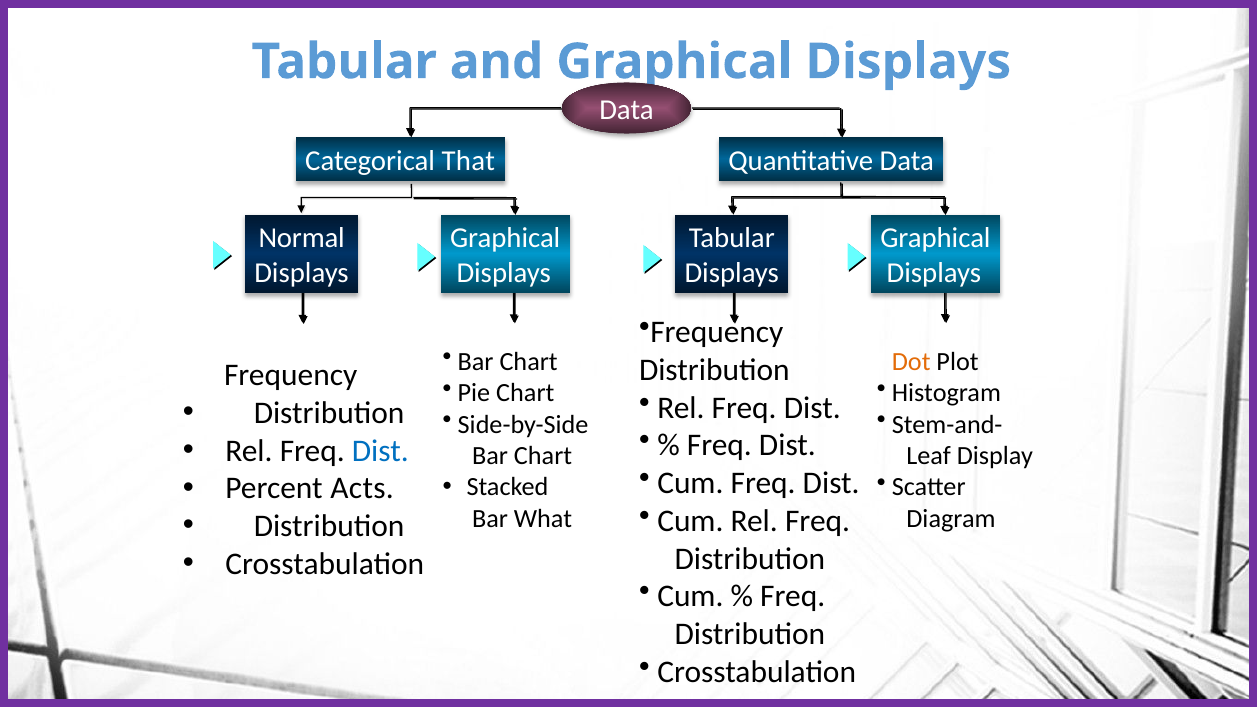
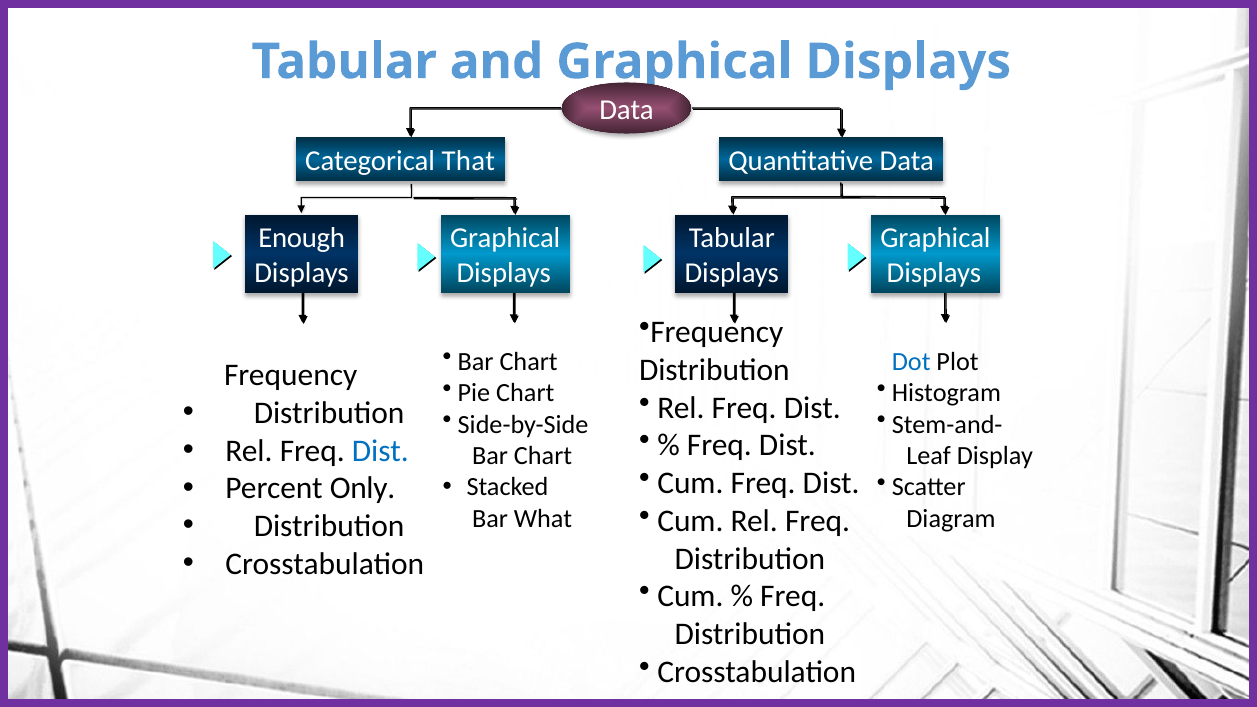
Normal: Normal -> Enough
Dot colour: orange -> blue
Acts: Acts -> Only
